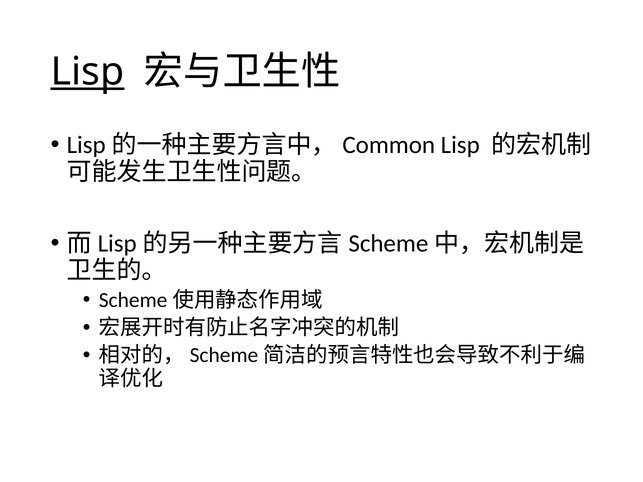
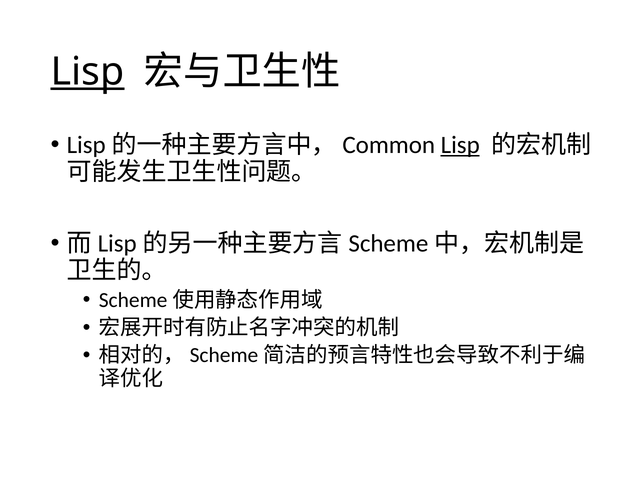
Lisp at (460, 145) underline: none -> present
